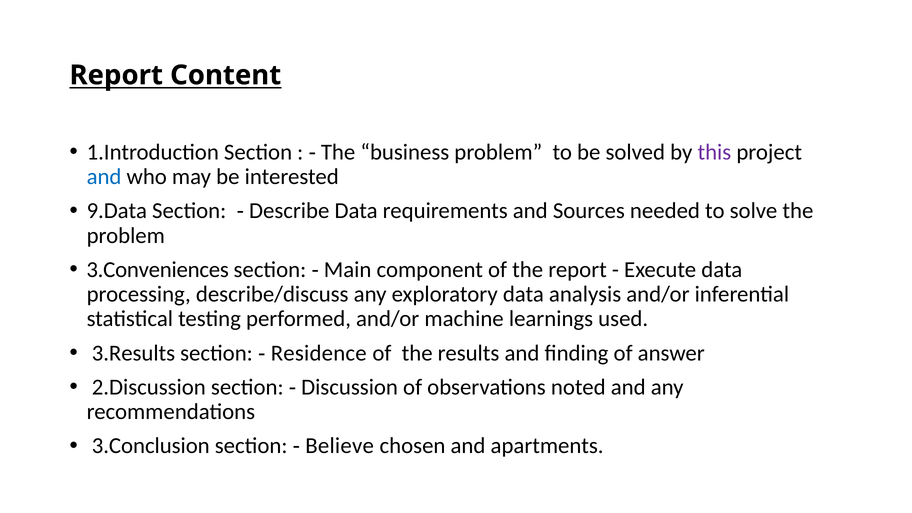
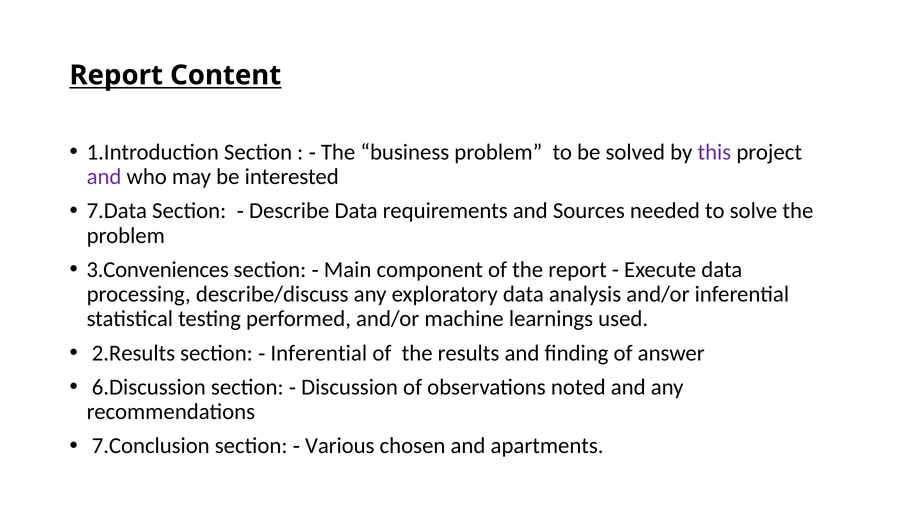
and at (104, 177) colour: blue -> purple
9.Data: 9.Data -> 7.Data
3.Results: 3.Results -> 2.Results
section Residence: Residence -> Inferential
2.Discussion: 2.Discussion -> 6.Discussion
3.Conclusion: 3.Conclusion -> 7.Conclusion
Believe: Believe -> Various
